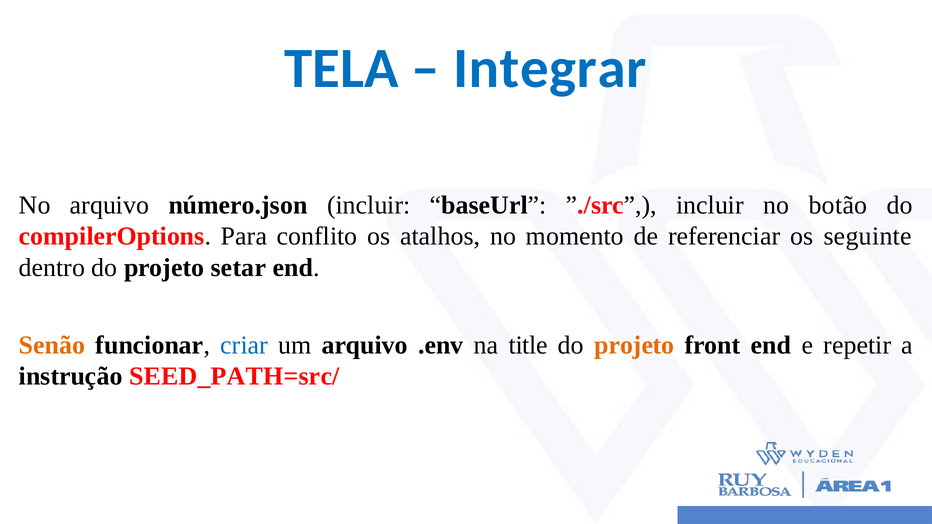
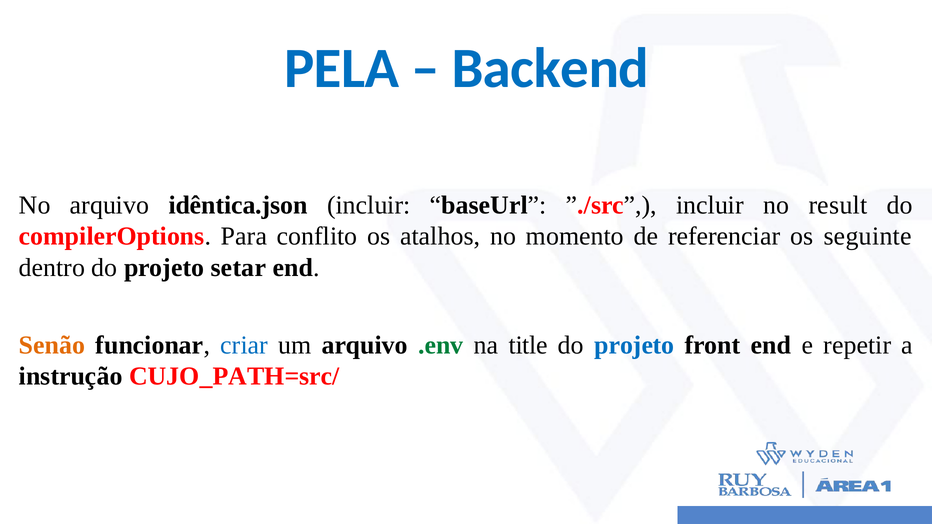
TELA: TELA -> PELA
Integrar: Integrar -> Backend
número.json: número.json -> idêntica.json
botão: botão -> result
.env colour: black -> green
projeto at (634, 345) colour: orange -> blue
SEED_PATH=src/: SEED_PATH=src/ -> CUJO_PATH=src/
